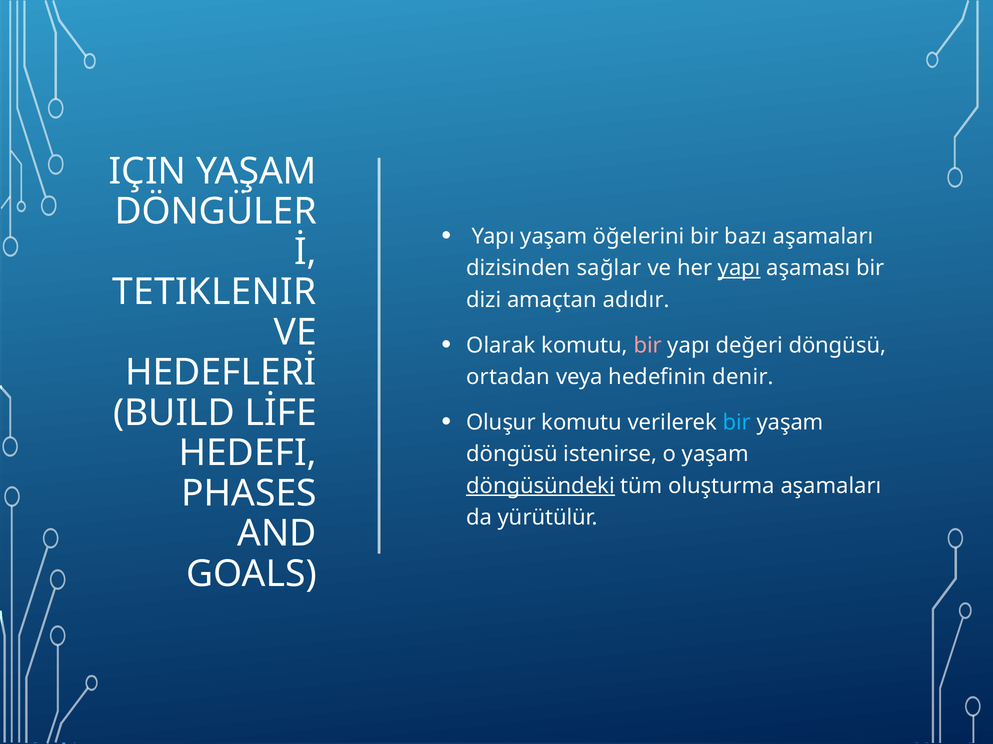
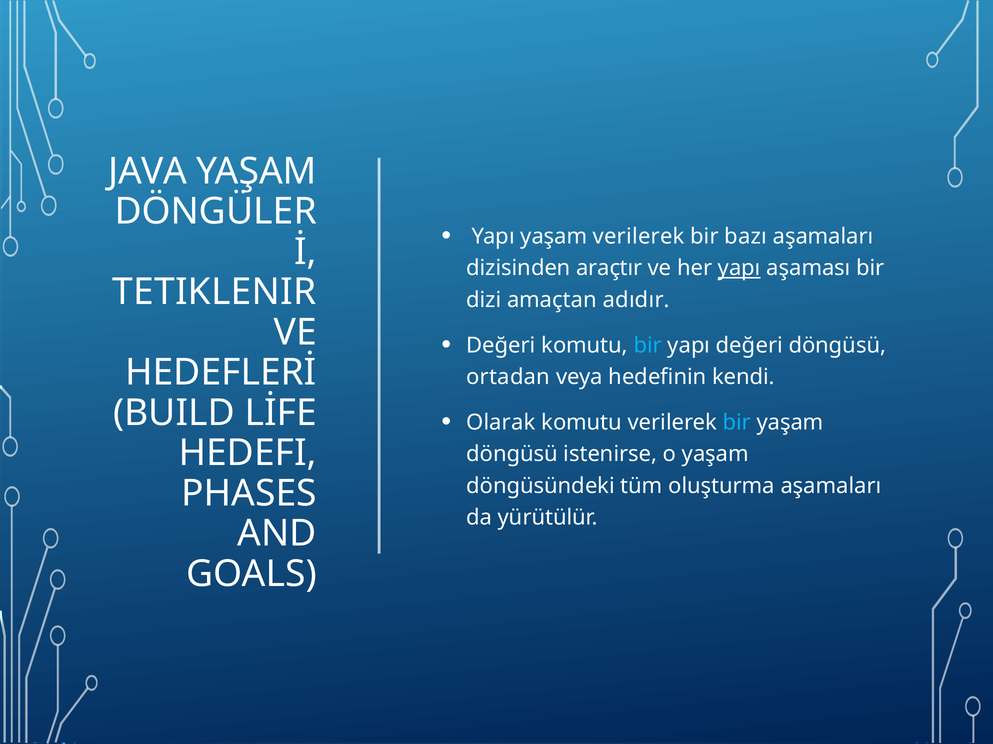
IÇIN: IÇIN -> JAVA
yaşam öğelerini: öğelerini -> verilerek
sağlar: sağlar -> araçtır
Olarak at (501, 346): Olarak -> Değeri
bir at (648, 346) colour: pink -> light blue
denir: denir -> kendi
Oluşur: Oluşur -> Olarak
döngüsündeki underline: present -> none
